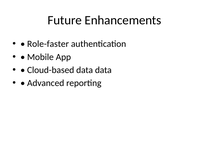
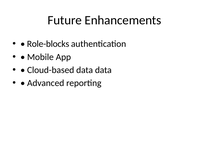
Role-faster: Role-faster -> Role-blocks
